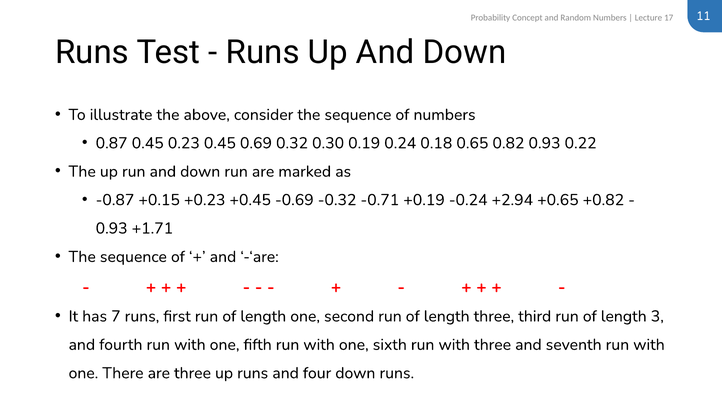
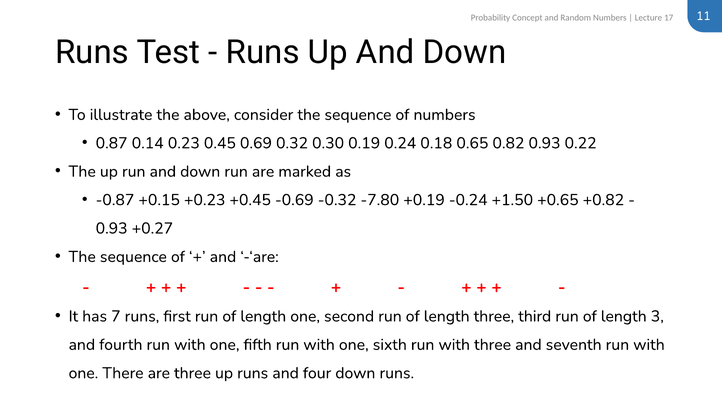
0.87 0.45: 0.45 -> 0.14
-0.71: -0.71 -> -7.80
+2.94: +2.94 -> +1.50
+1.71: +1.71 -> +0.27
